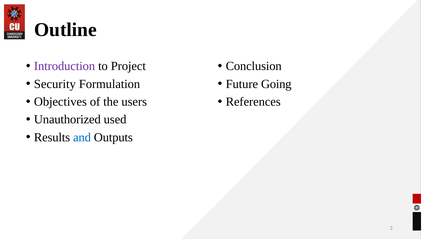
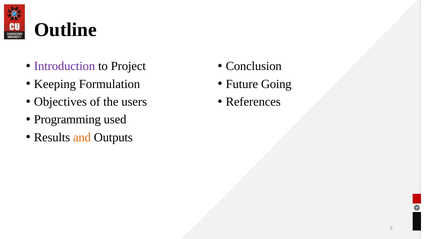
Security: Security -> Keeping
Unauthorized: Unauthorized -> Programming
and colour: blue -> orange
